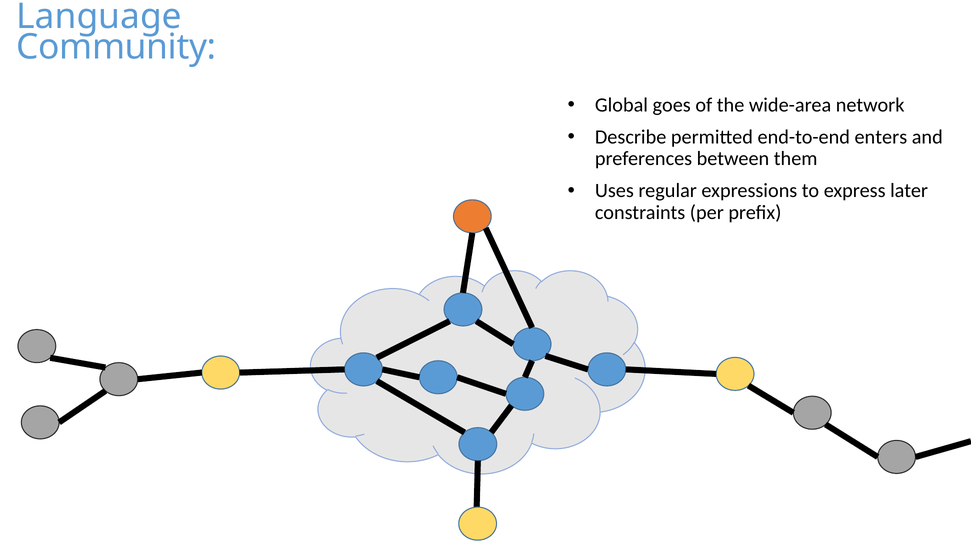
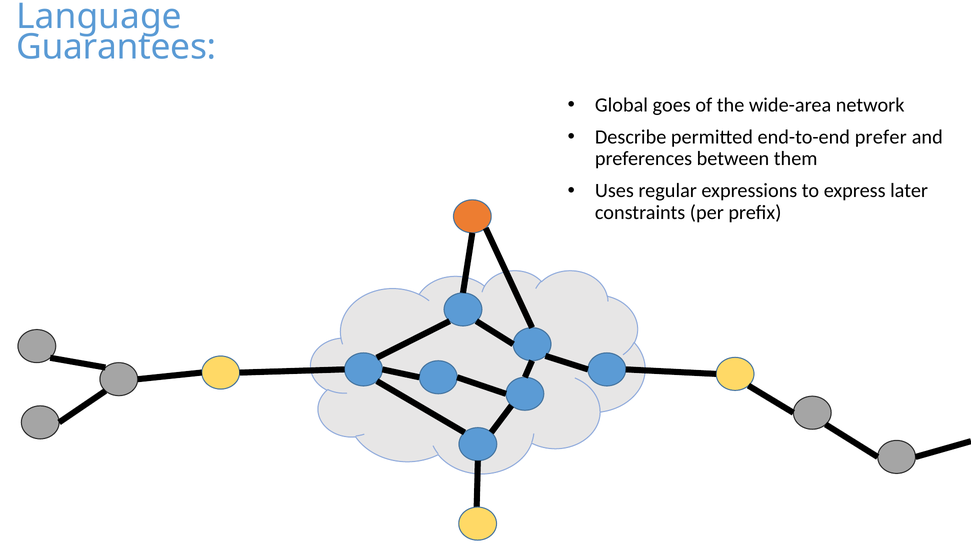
Community: Community -> Guarantees
enters: enters -> prefer
